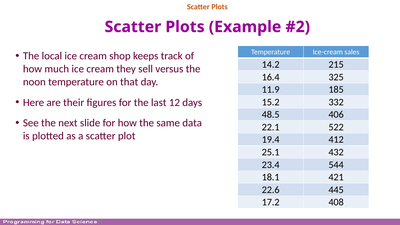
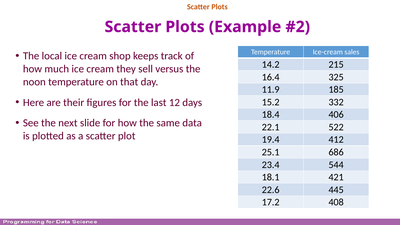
48.5: 48.5 -> 18.4
432: 432 -> 686
